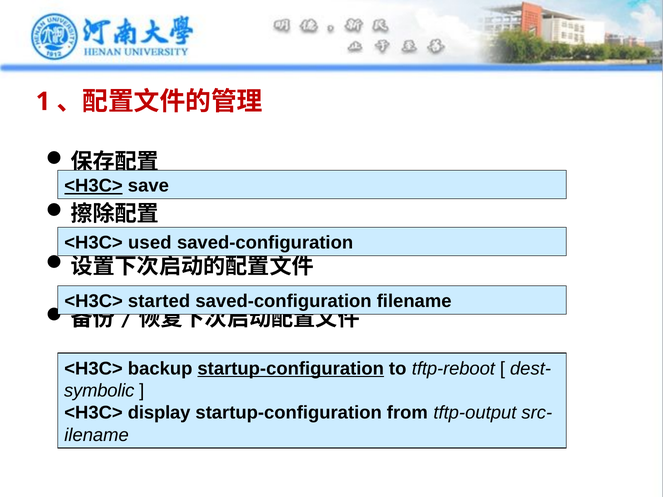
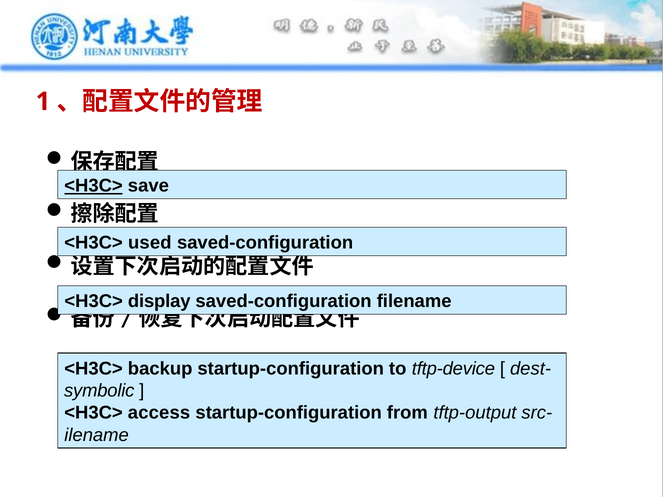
started: started -> display
startup-configuration at (291, 369) underline: present -> none
tftp-reboot: tftp-reboot -> tftp-device
display: display -> access
